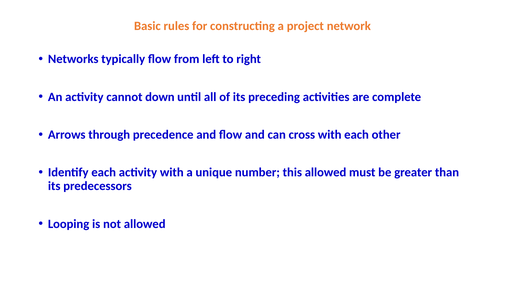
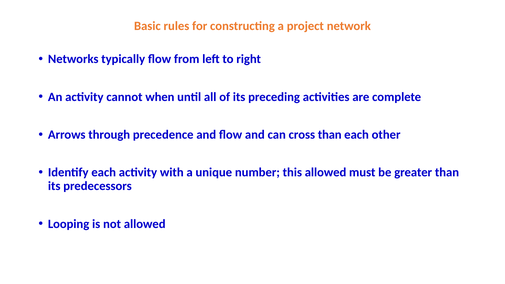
down: down -> when
cross with: with -> than
